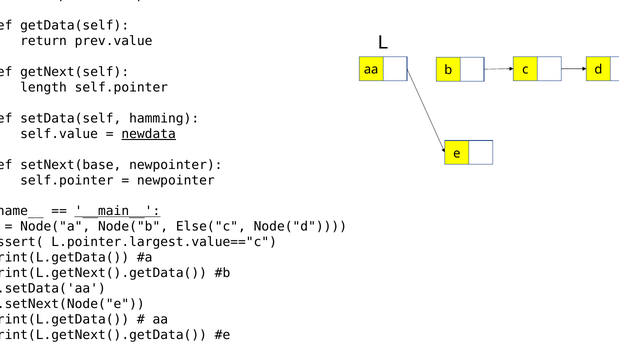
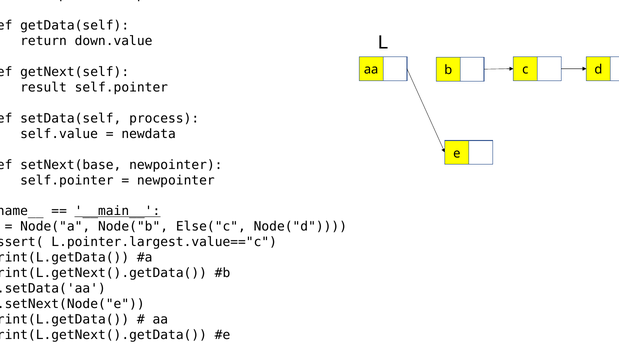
prev.value: prev.value -> down.value
length: length -> result
hamming: hamming -> process
newdata underline: present -> none
